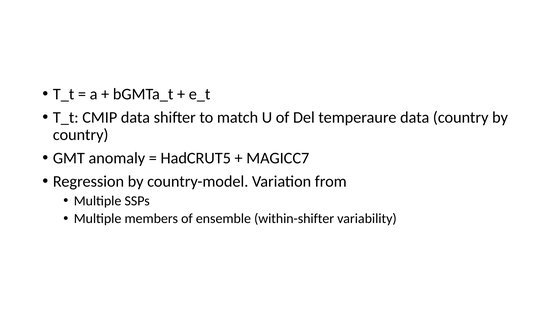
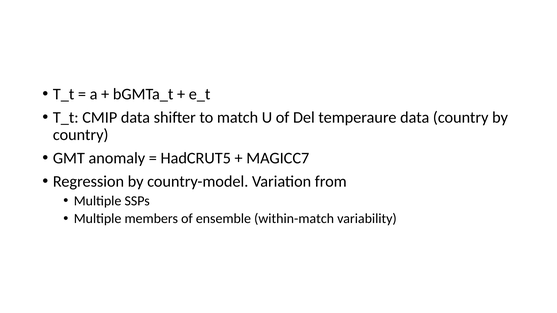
within-shifter: within-shifter -> within-match
